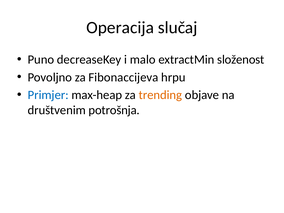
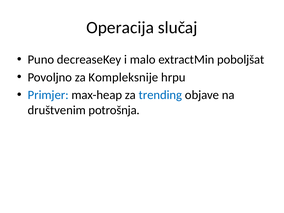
složenost: složenost -> poboljšat
Fibonaccijeva: Fibonaccijeva -> Kompleksnije
trending colour: orange -> blue
